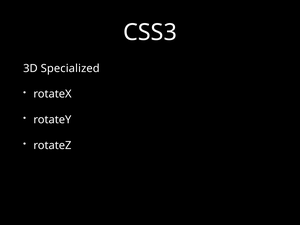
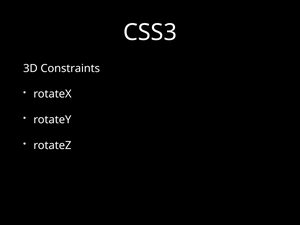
Specialized: Specialized -> Constraints
